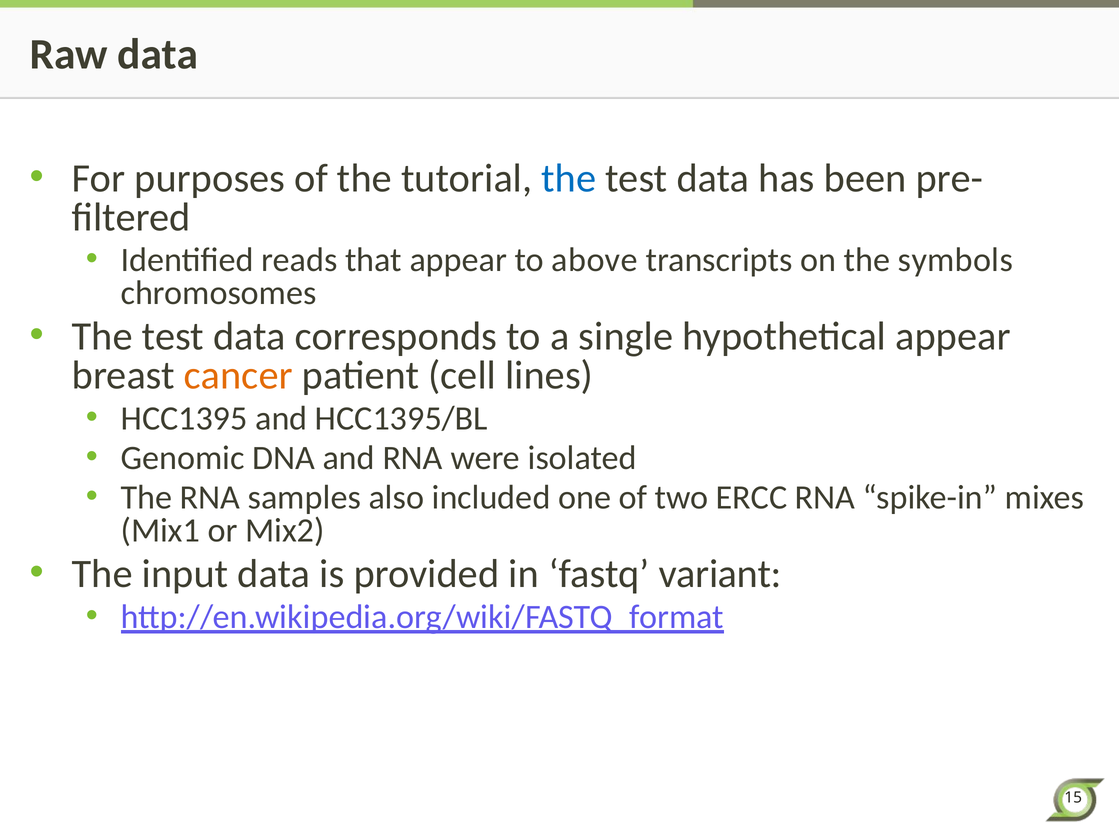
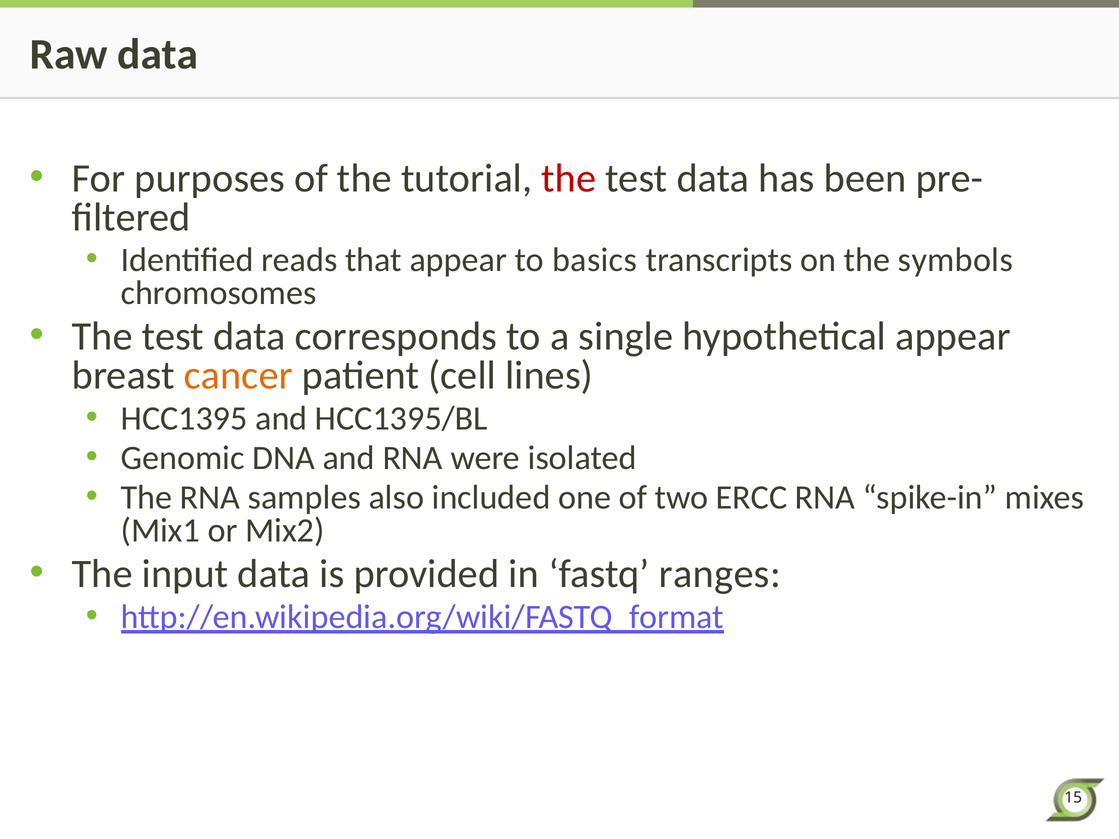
the at (569, 179) colour: blue -> red
above: above -> basics
variant: variant -> ranges
